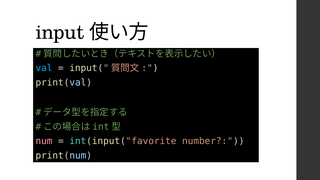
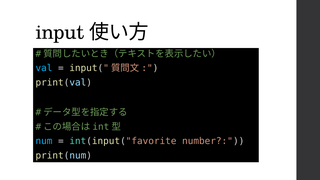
num colour: pink -> light blue
